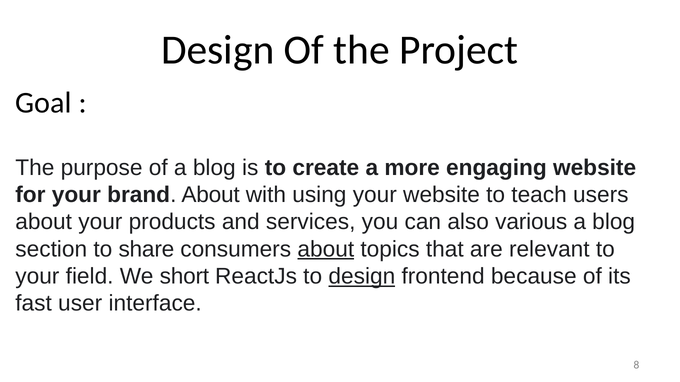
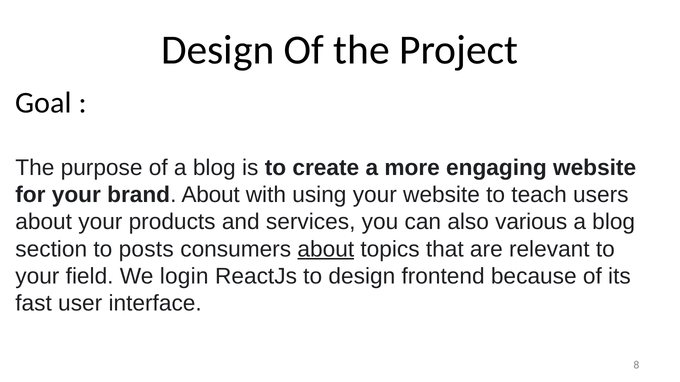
share: share -> posts
short: short -> login
design at (362, 277) underline: present -> none
